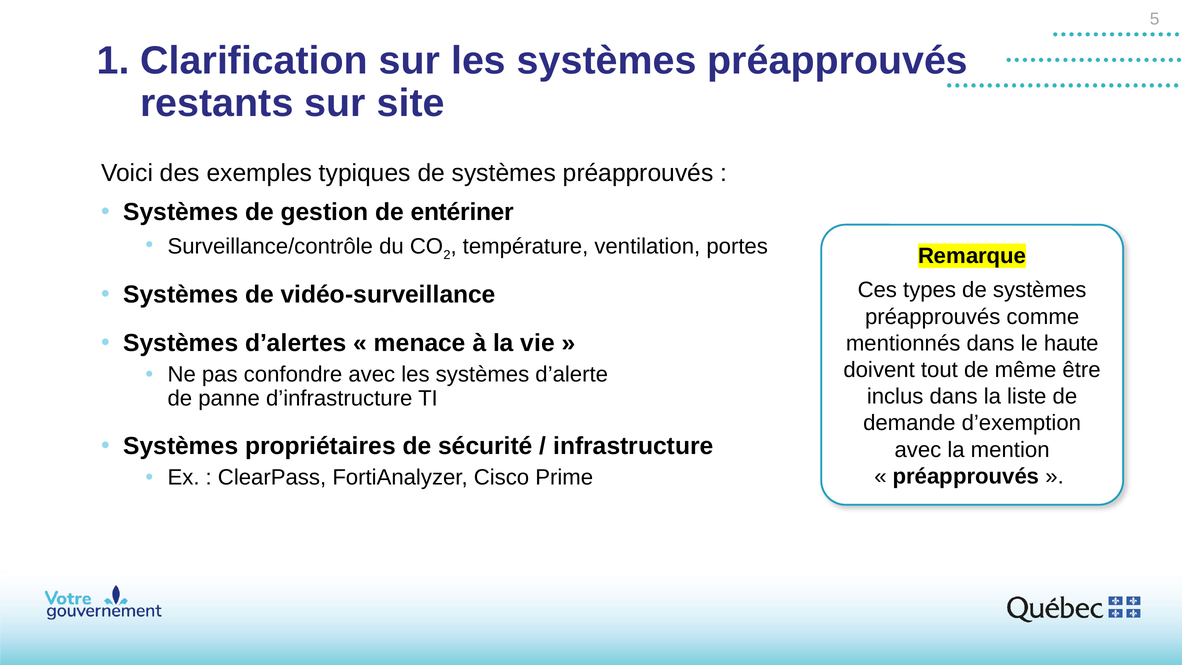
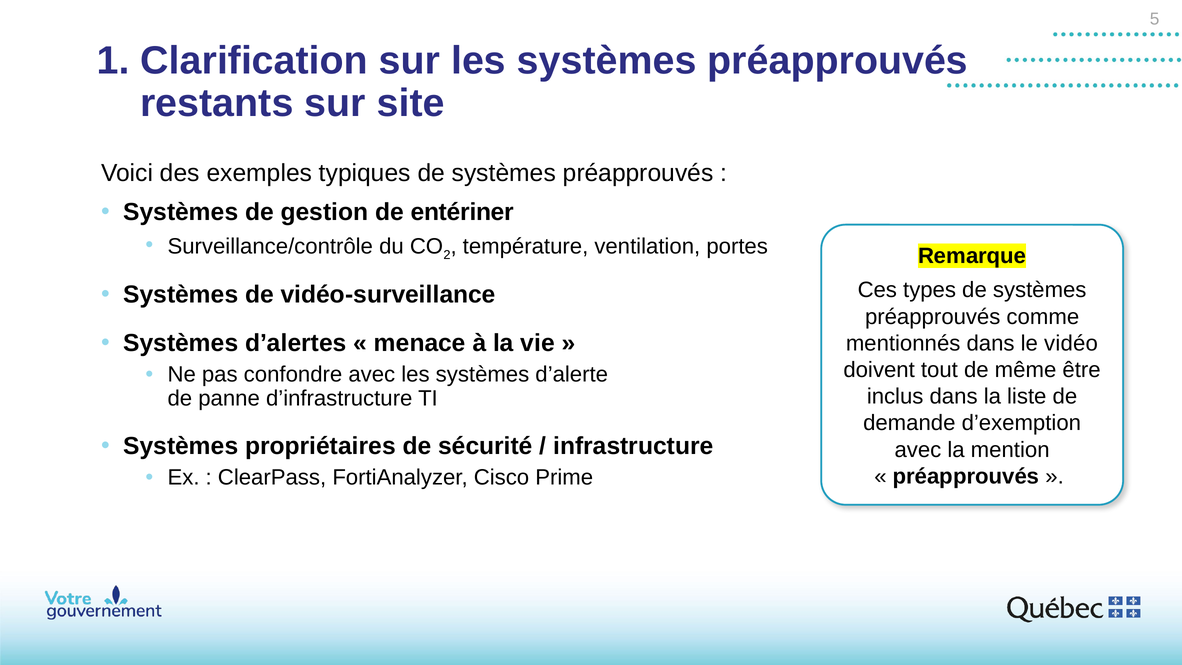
haute: haute -> vidéo
